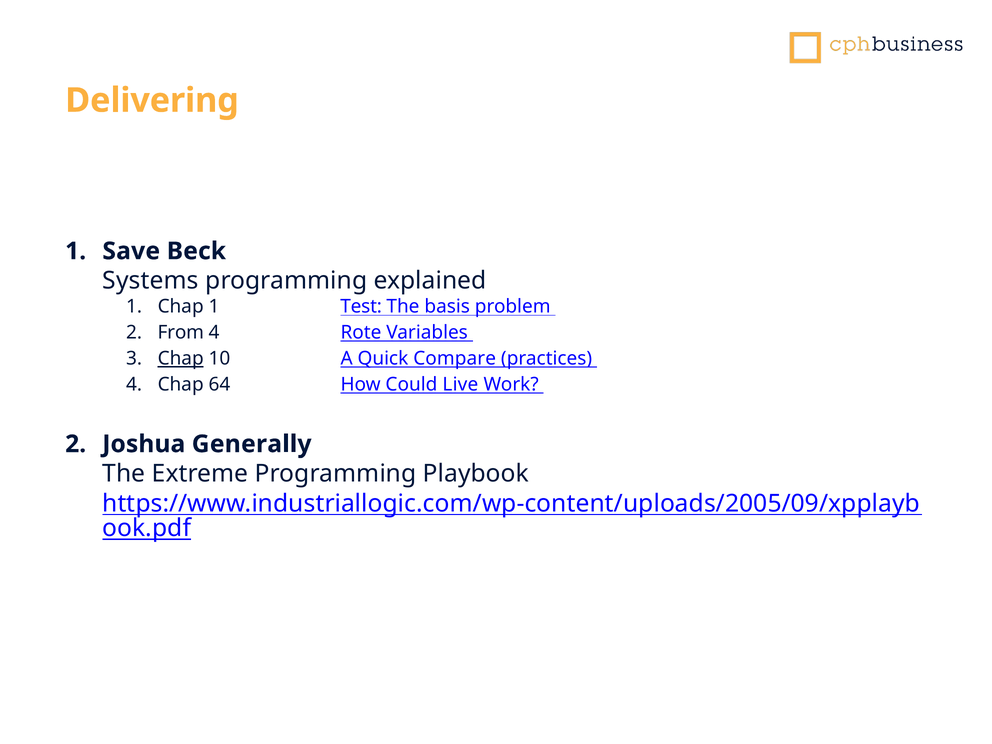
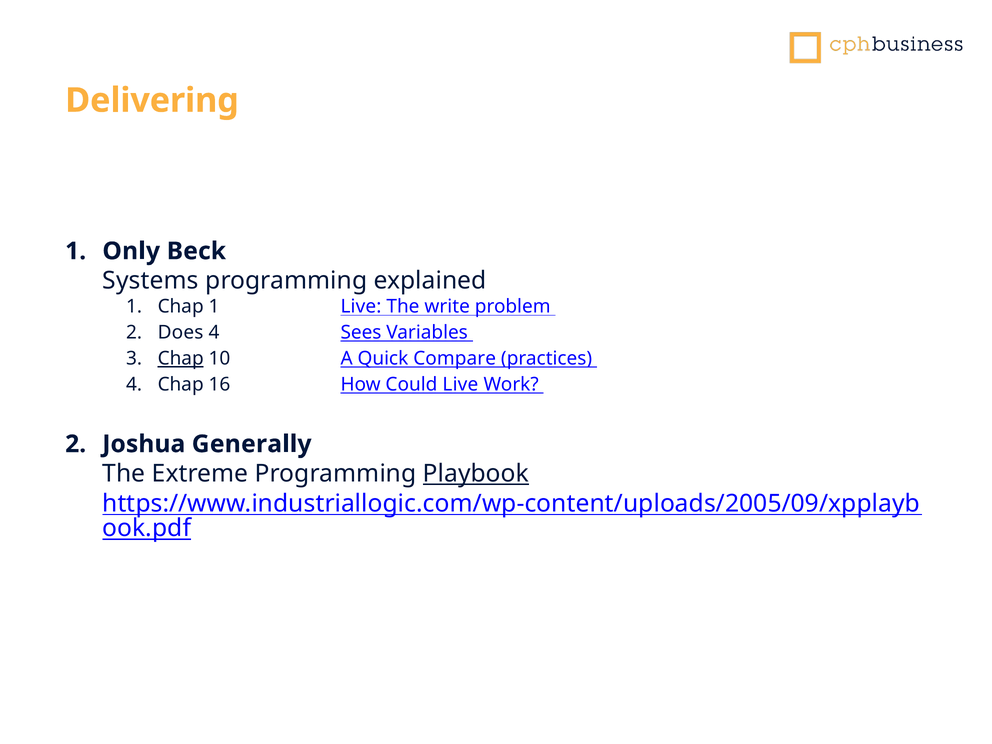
Save: Save -> Only
1 Test: Test -> Live
basis: basis -> write
From: From -> Does
Rote: Rote -> Sees
64: 64 -> 16
Playbook underline: none -> present
